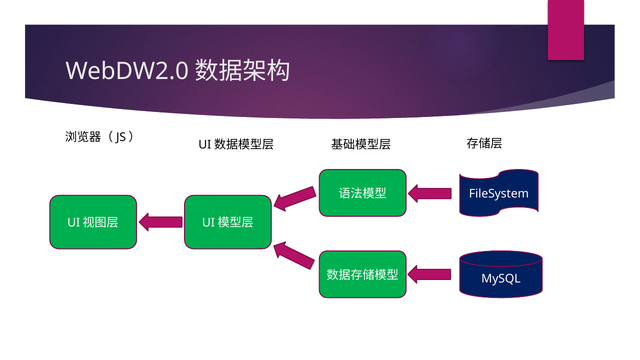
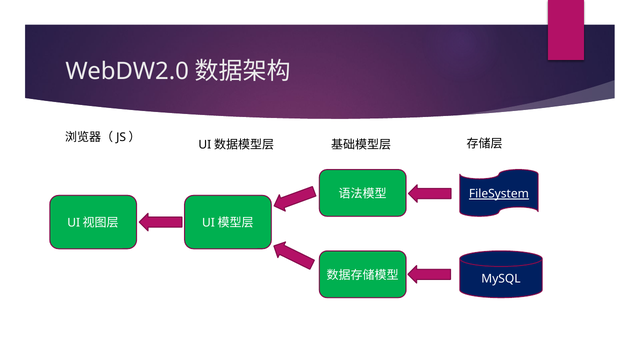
FileSystem underline: none -> present
